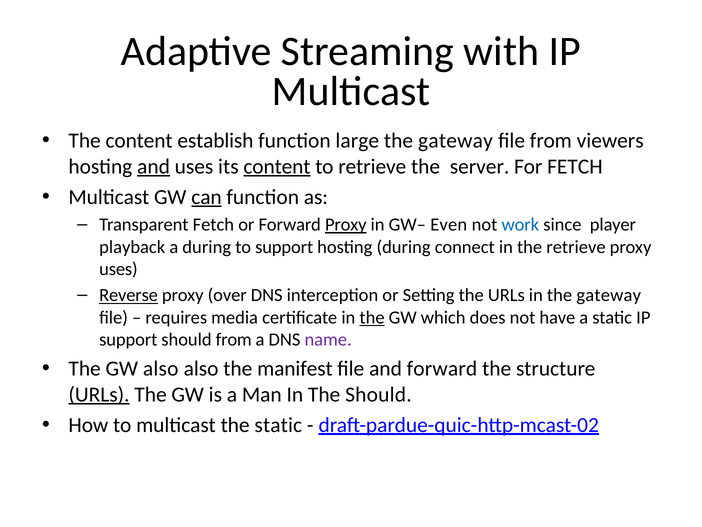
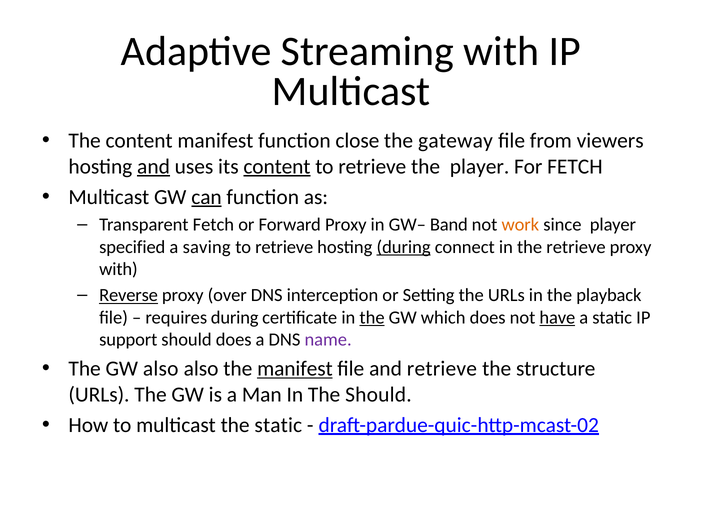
content establish: establish -> manifest
large: large -> close
the server: server -> player
Proxy at (346, 225) underline: present -> none
Even: Even -> Band
work colour: blue -> orange
playback: playback -> specified
a during: during -> saving
support at (284, 247): support -> retrieve
during at (404, 247) underline: none -> present
uses at (118, 269): uses -> with
in the gateway: gateway -> playback
requires media: media -> during
have underline: none -> present
should from: from -> does
manifest at (295, 368) underline: none -> present
and forward: forward -> retrieve
URLs at (99, 394) underline: present -> none
